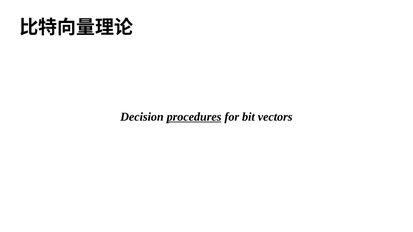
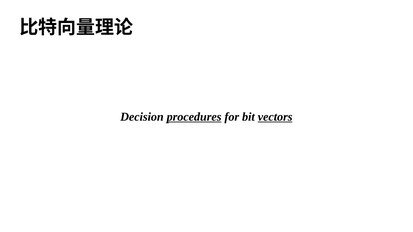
vectors underline: none -> present
